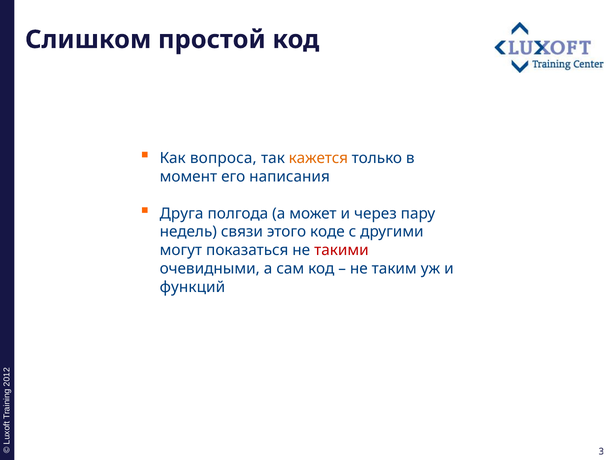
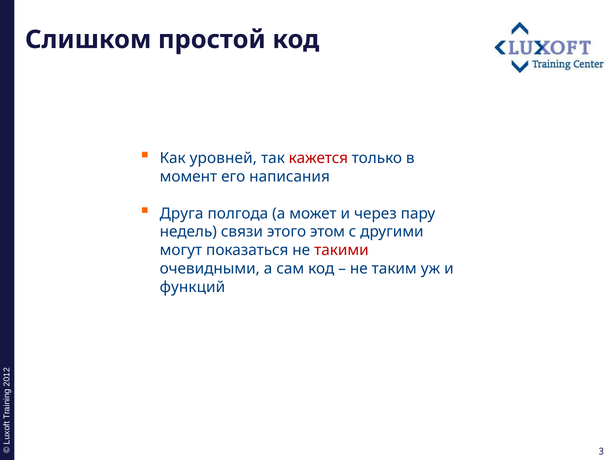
вопроса: вопроса -> уровней
кажется colour: orange -> red
коде: коде -> этом
